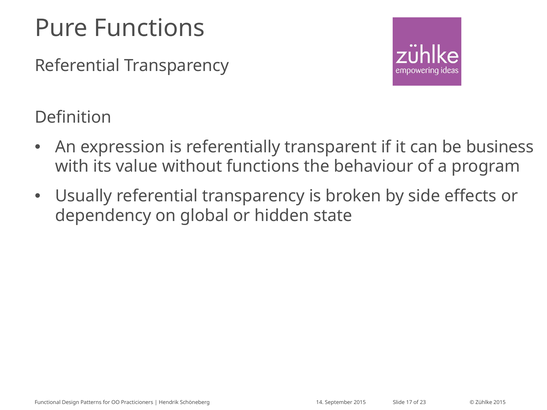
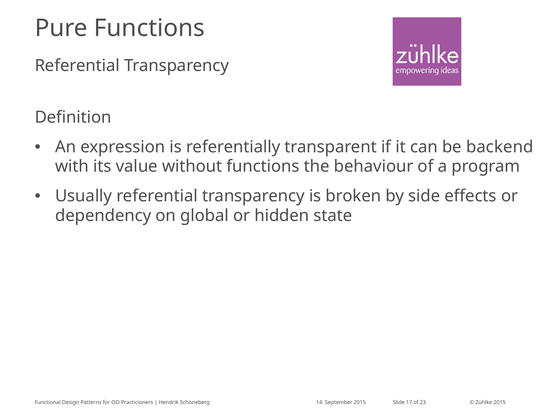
business: business -> backend
